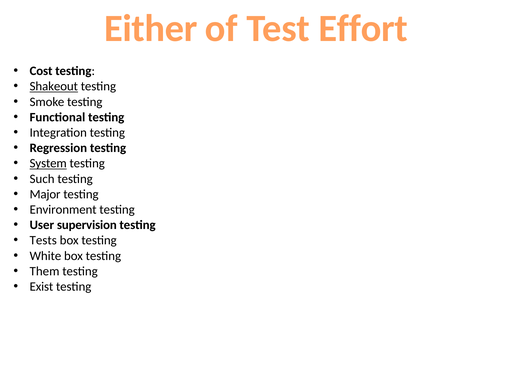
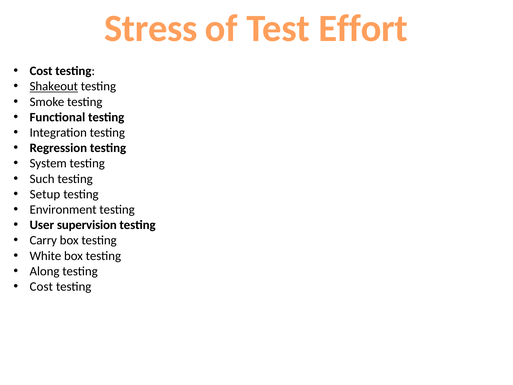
Either: Either -> Stress
System underline: present -> none
Major: Major -> Setup
Tests: Tests -> Carry
Them: Them -> Along
Exist at (41, 286): Exist -> Cost
